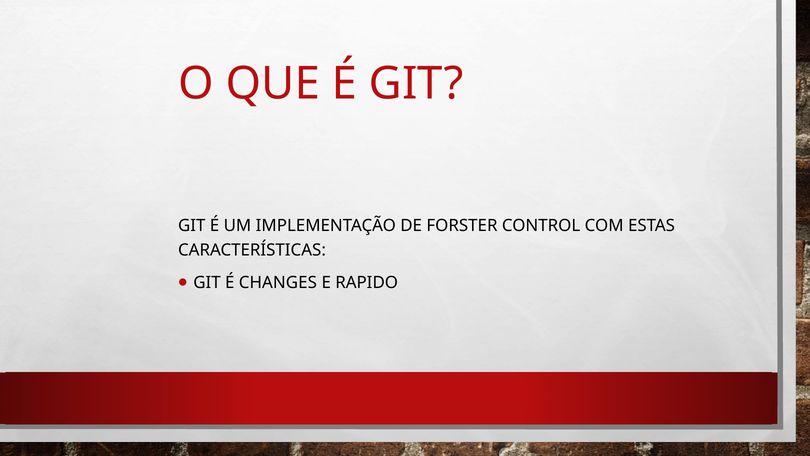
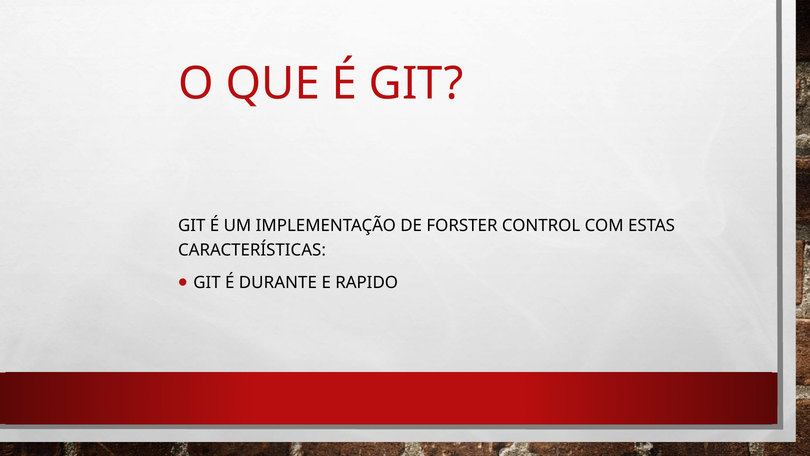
CHANGES: CHANGES -> DURANTE
